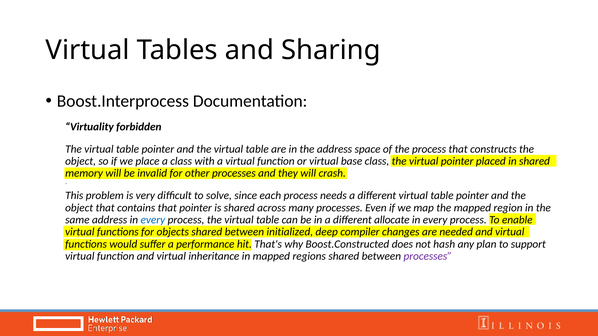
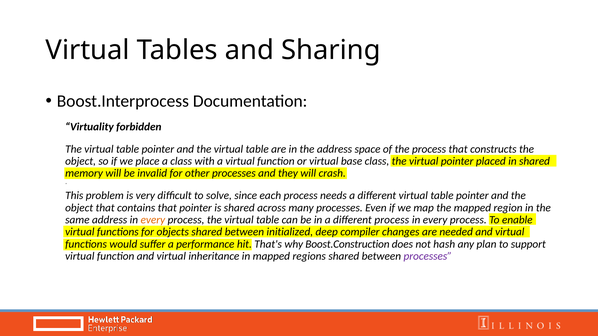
every at (153, 220) colour: blue -> orange
different allocate: allocate -> process
Boost.Constructed: Boost.Constructed -> Boost.Construction
